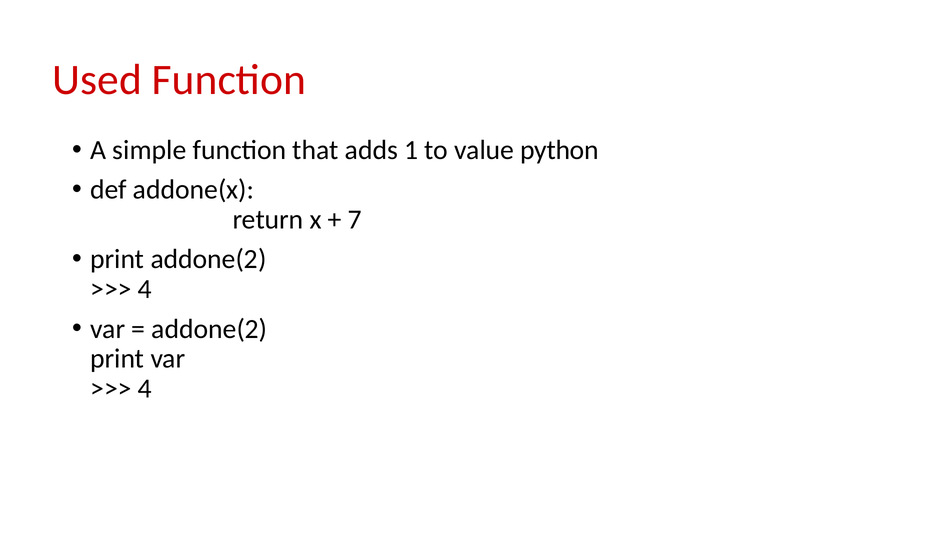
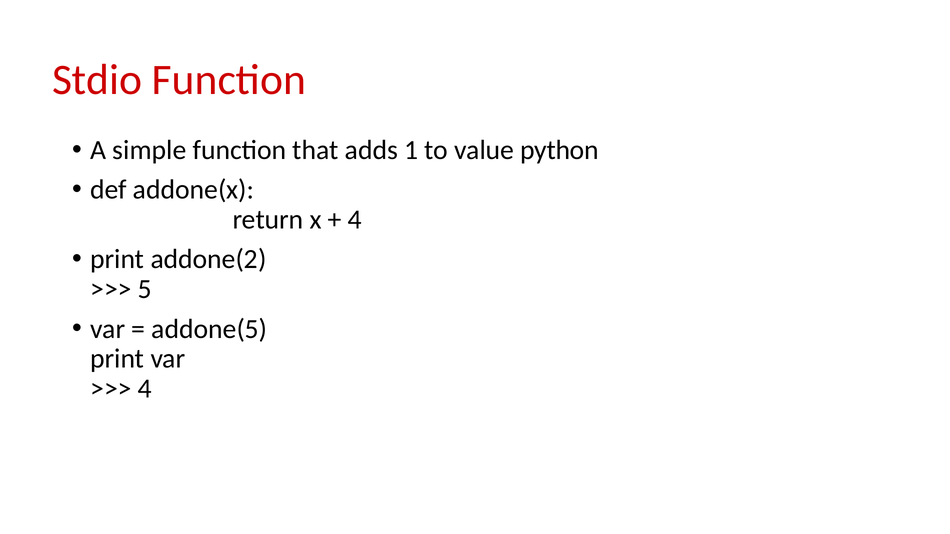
Used: Used -> Stdio
7 at (355, 220): 7 -> 4
4 at (145, 289): 4 -> 5
addone(2 at (209, 329): addone(2 -> addone(5
